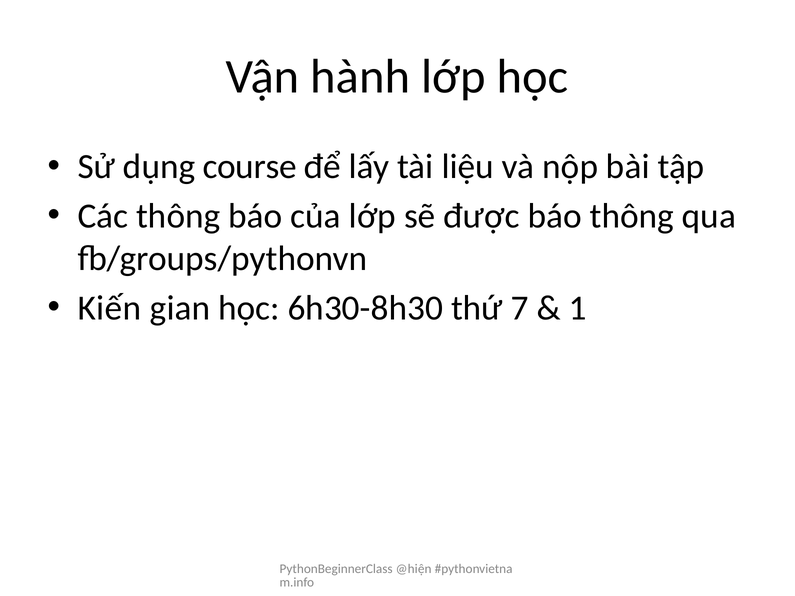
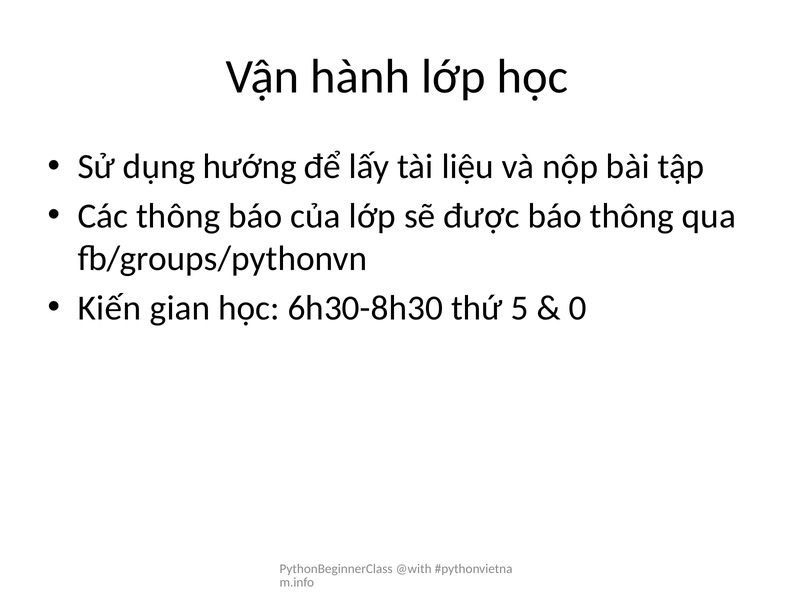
course: course -> hướng
7: 7 -> 5
1: 1 -> 0
@hiện: @hiện -> @with
